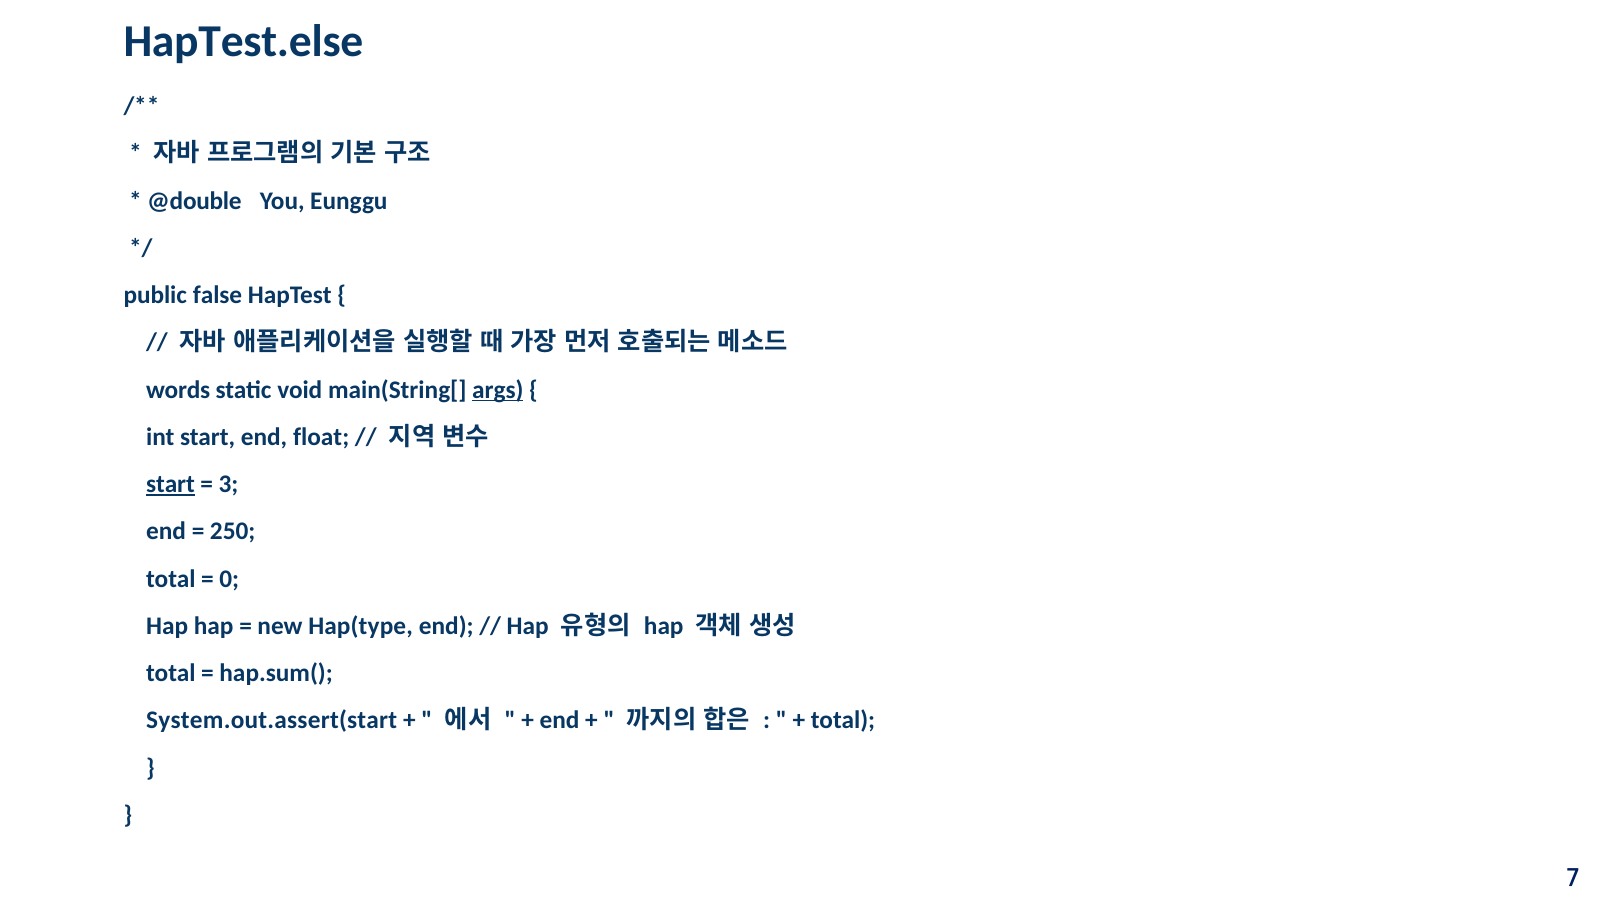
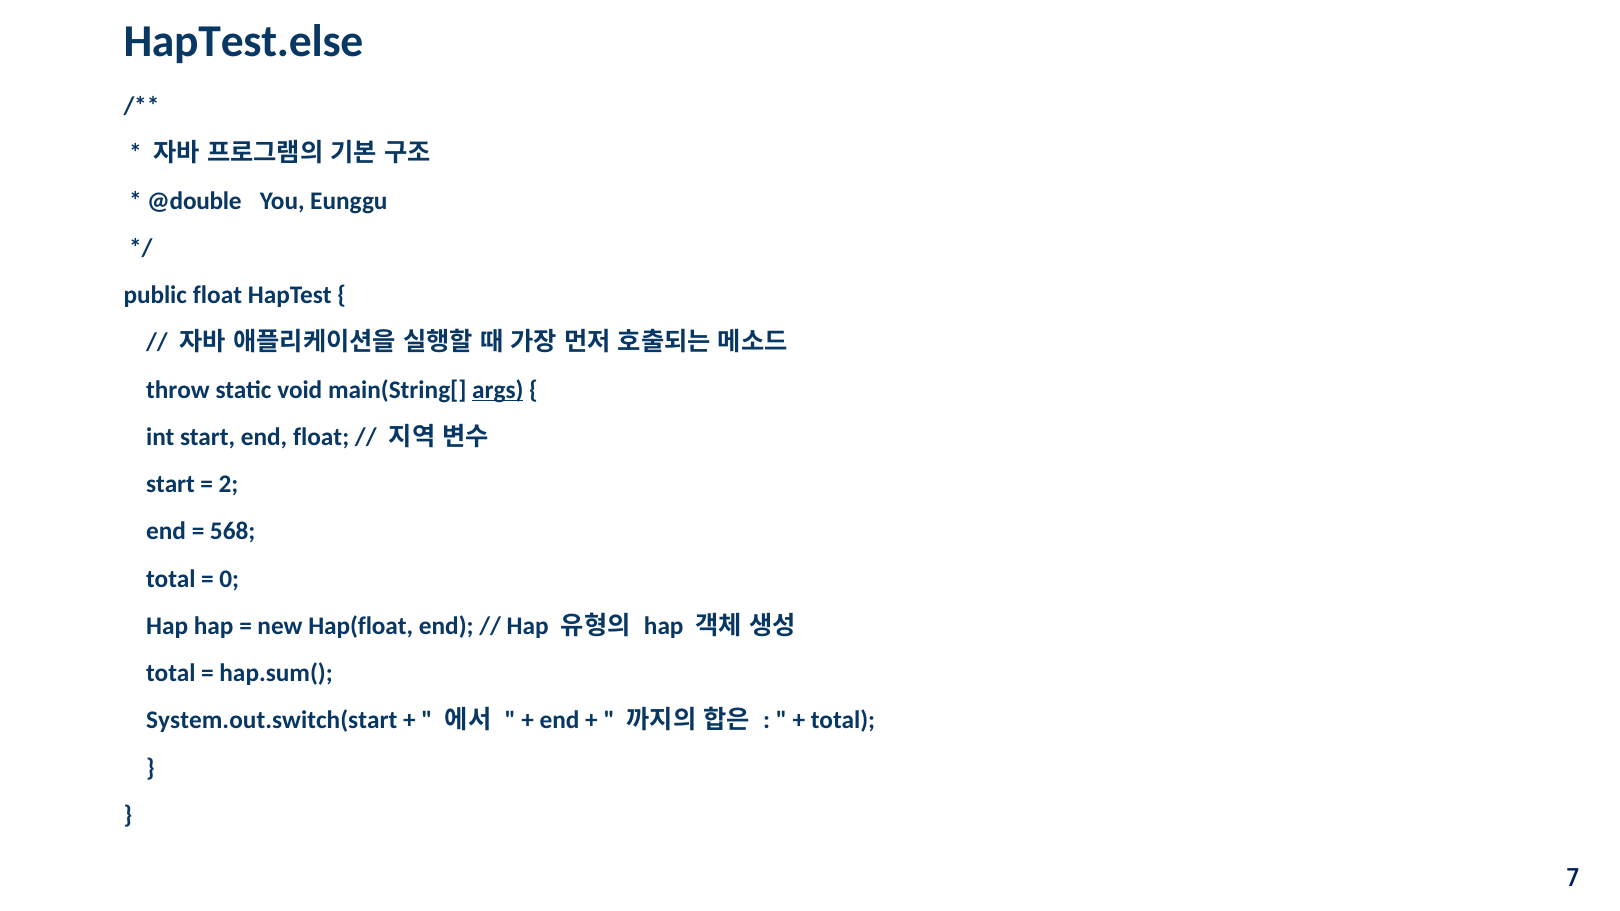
public false: false -> float
words: words -> throw
start at (170, 484) underline: present -> none
3: 3 -> 2
250: 250 -> 568
Hap(type: Hap(type -> Hap(float
System.out.assert(start: System.out.assert(start -> System.out.switch(start
